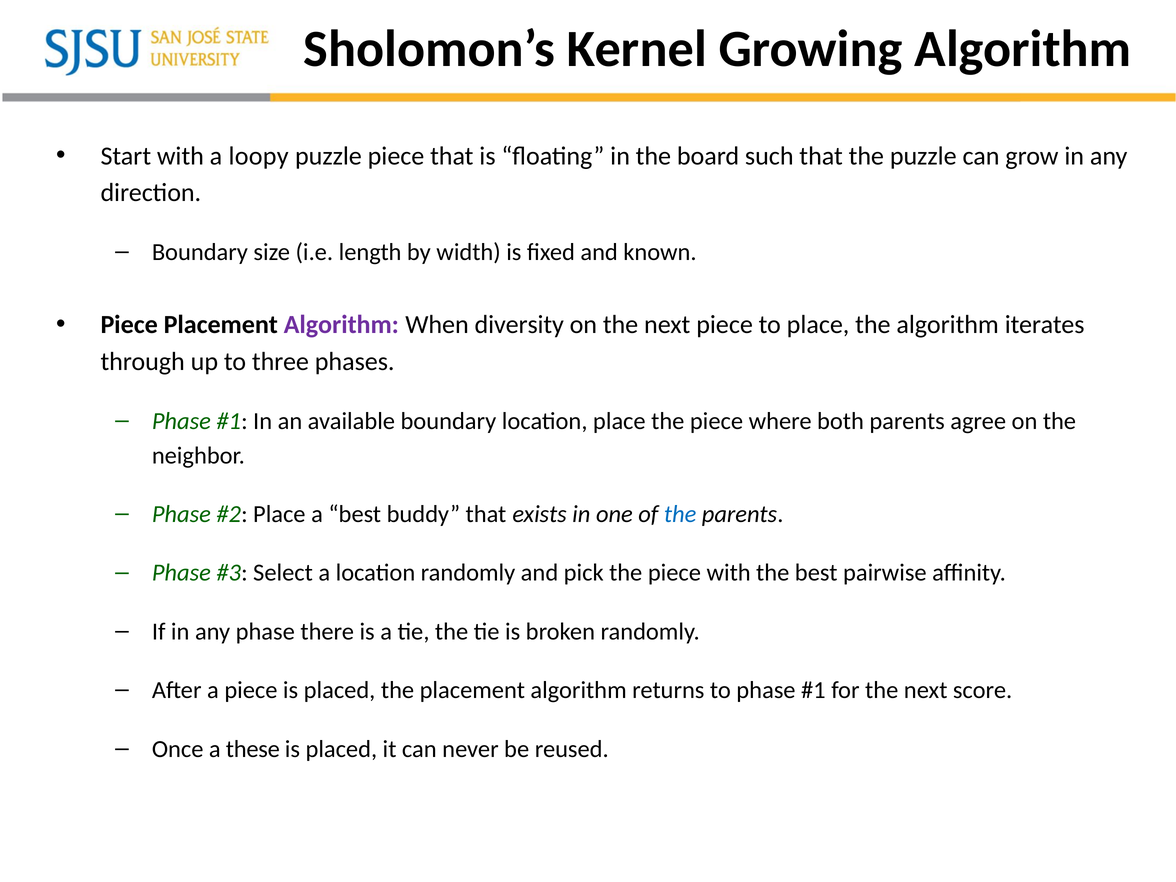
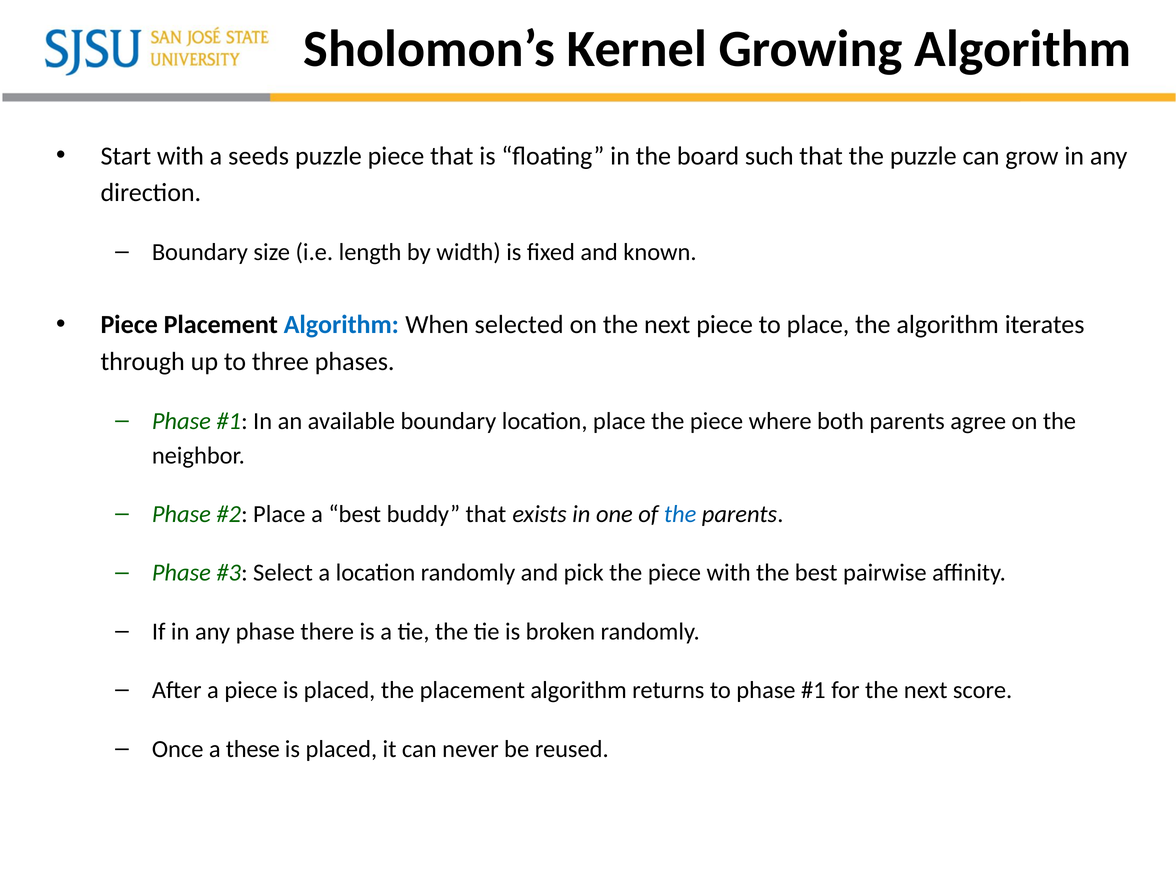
loopy: loopy -> seeds
Algorithm at (341, 325) colour: purple -> blue
diversity: diversity -> selected
